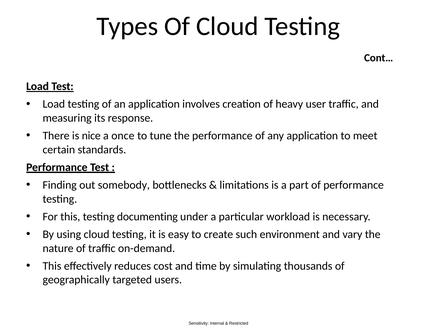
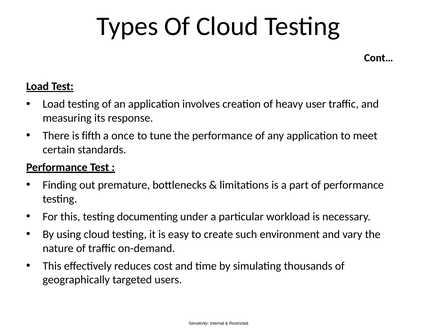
nice: nice -> fifth
somebody: somebody -> premature
